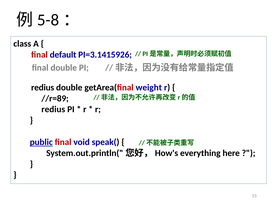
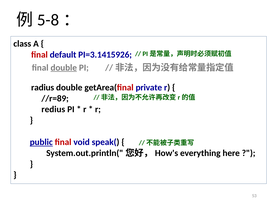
double at (64, 68) underline: none -> present
redius at (43, 87): redius -> radius
weight: weight -> private
